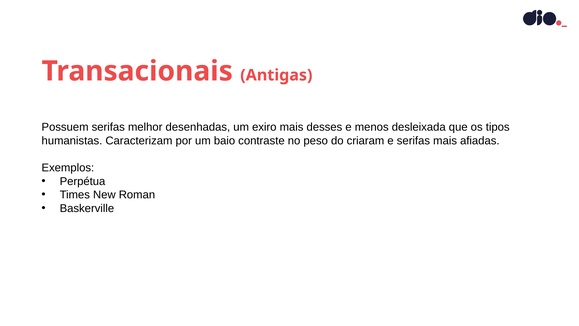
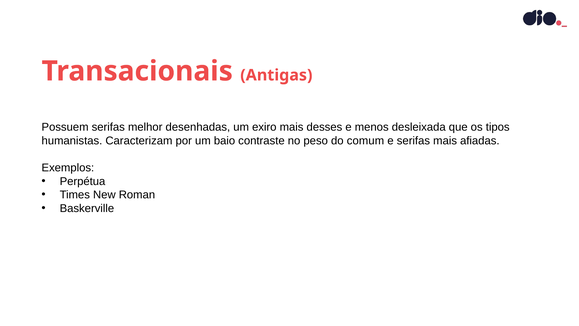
criaram: criaram -> comum
